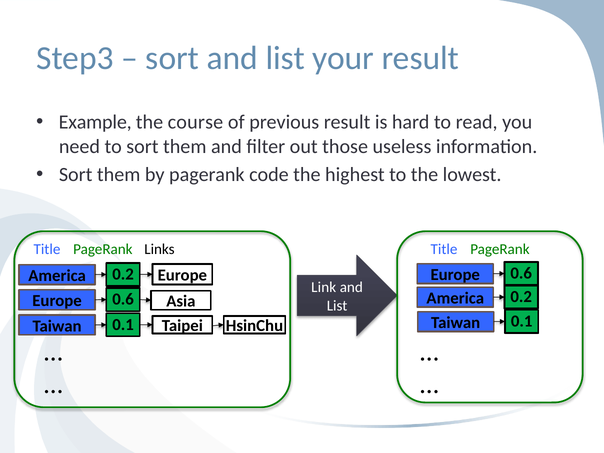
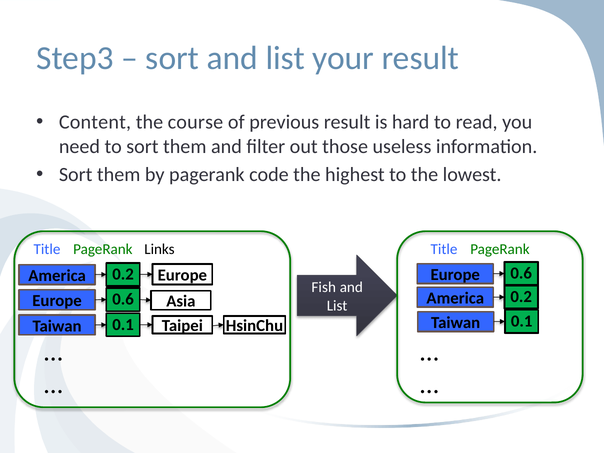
Example: Example -> Content
Link: Link -> Fish
